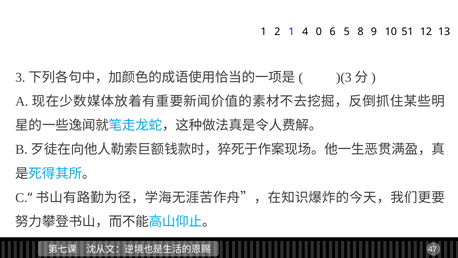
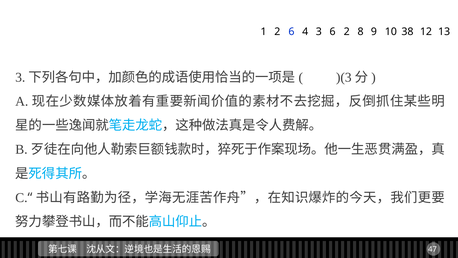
2 1: 1 -> 6
4 0: 0 -> 3
6 5: 5 -> 2
51: 51 -> 38
